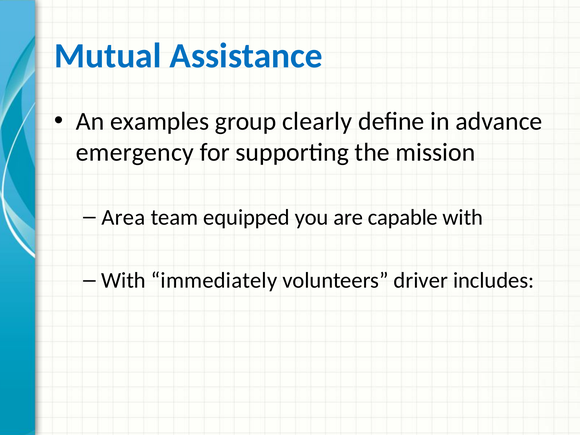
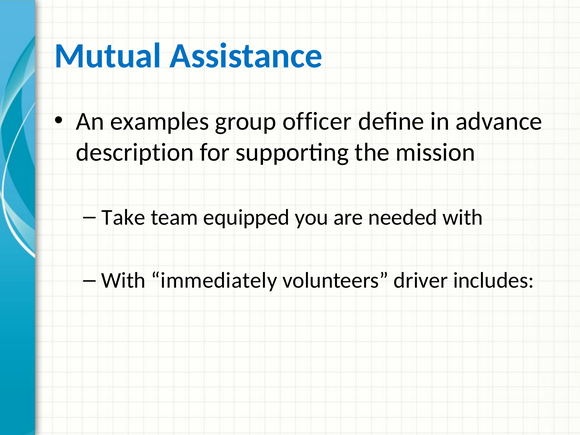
clearly: clearly -> officer
emergency: emergency -> description
Area: Area -> Take
capable: capable -> needed
